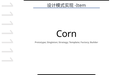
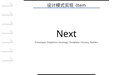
Corn: Corn -> Next
